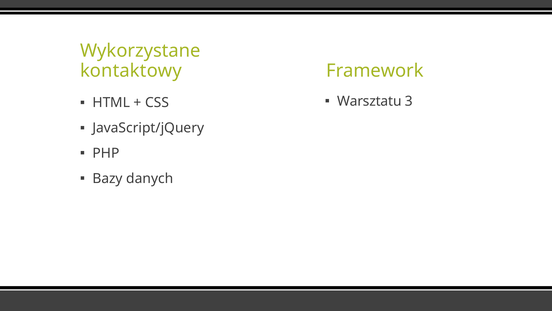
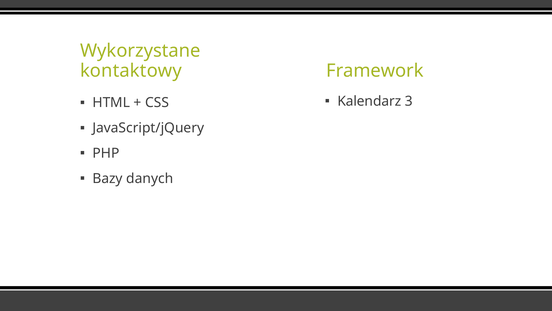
Warsztatu: Warsztatu -> Kalendarz
